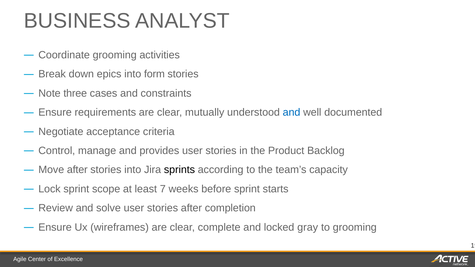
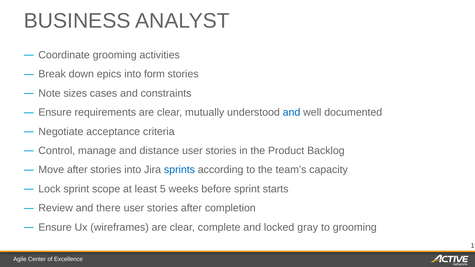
three: three -> sizes
provides: provides -> distance
sprints colour: black -> blue
7: 7 -> 5
solve: solve -> there
